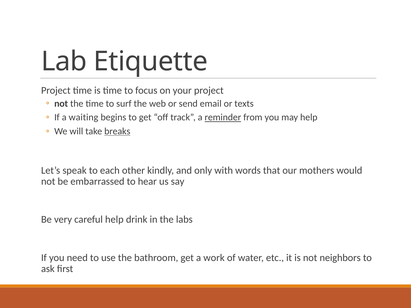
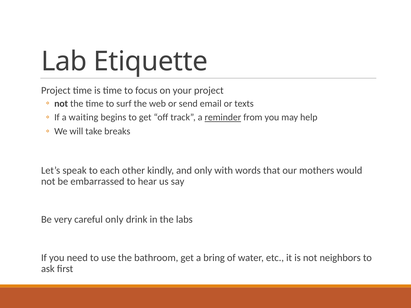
breaks underline: present -> none
careful help: help -> only
work: work -> bring
